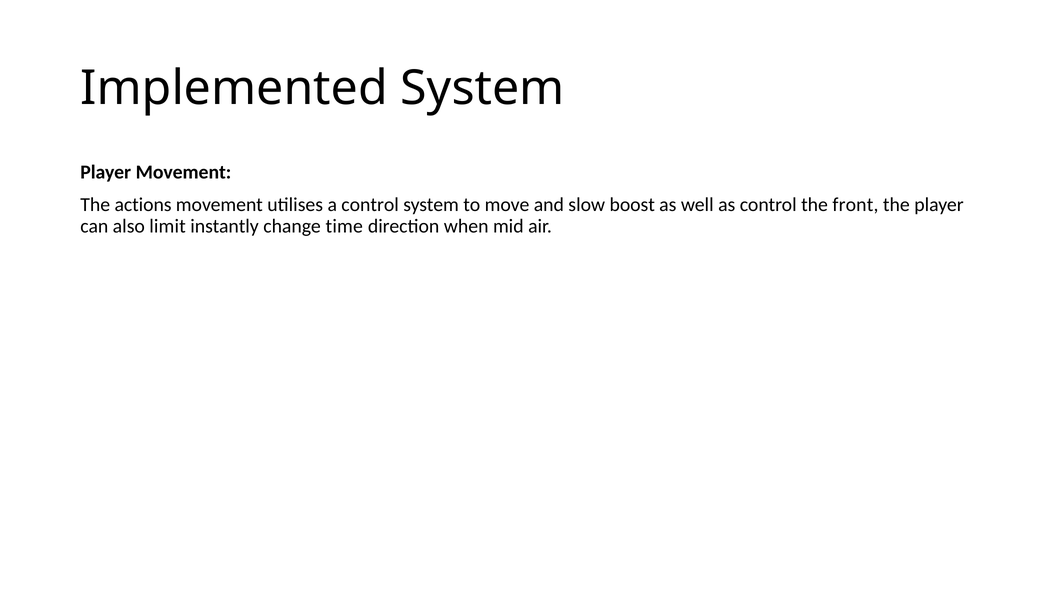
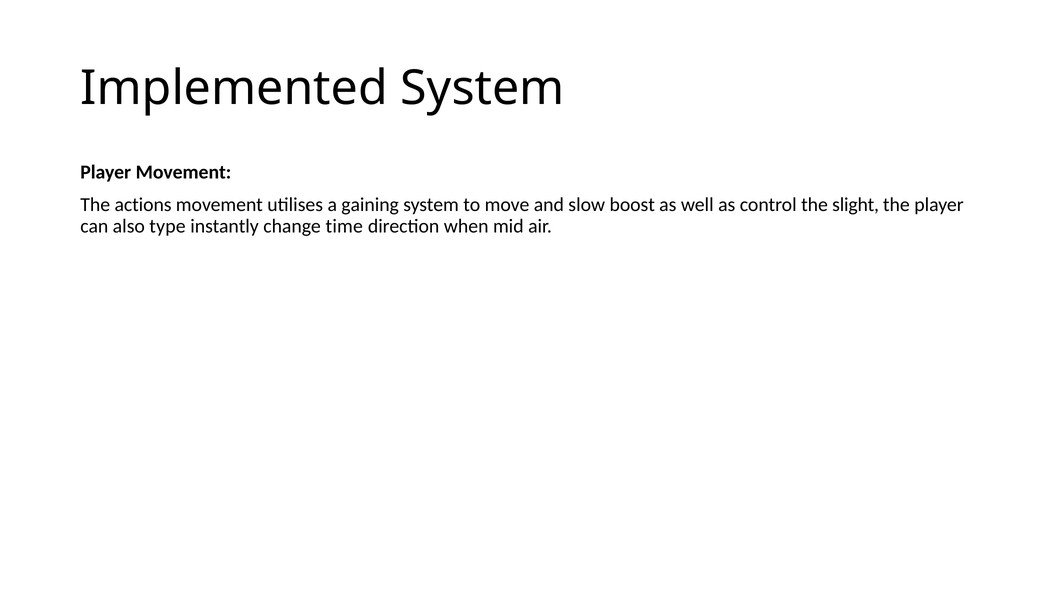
a control: control -> gaining
front: front -> slight
limit: limit -> type
